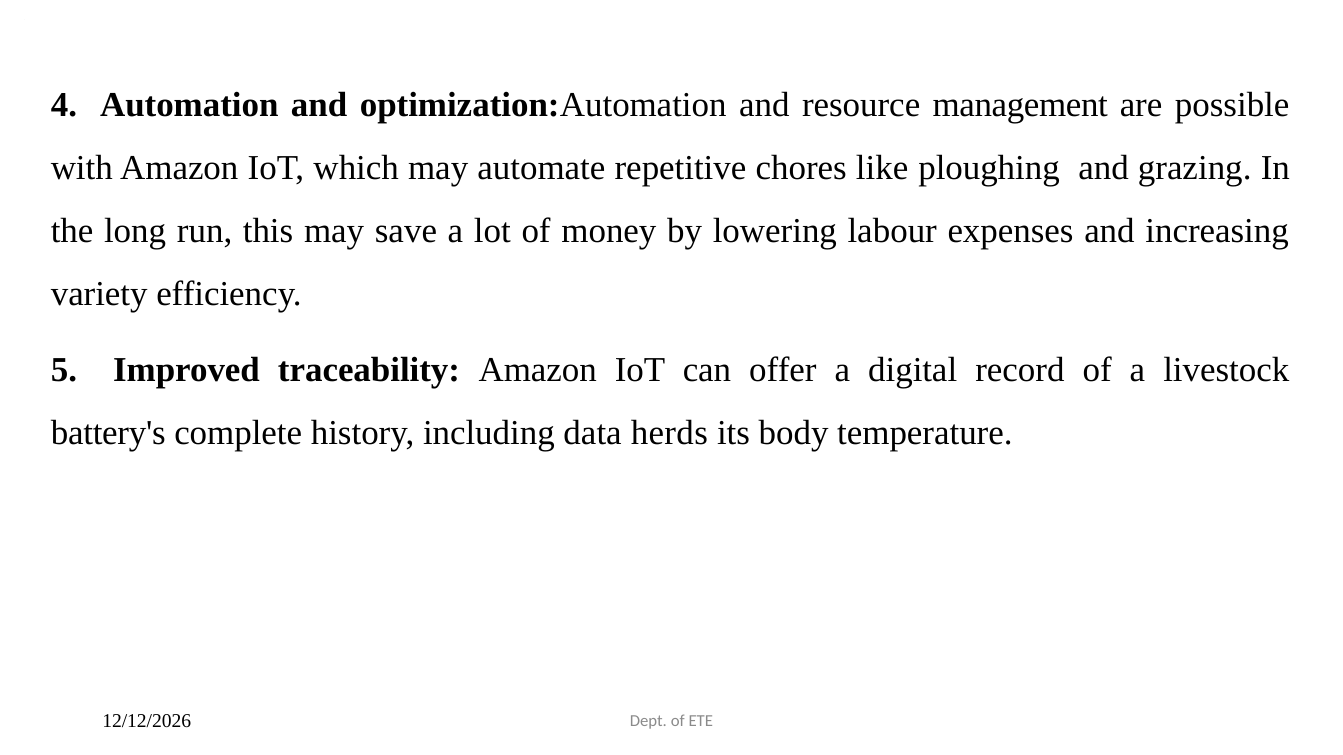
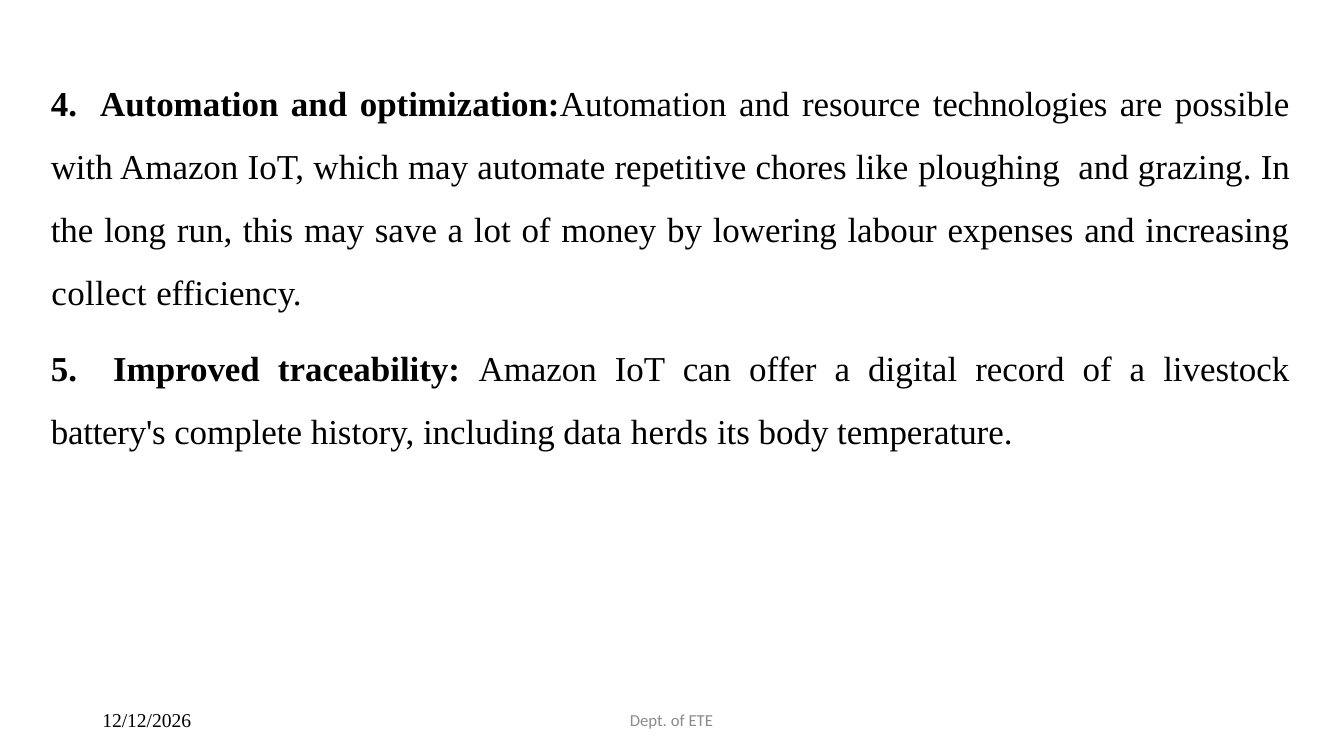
management: management -> technologies
variety: variety -> collect
